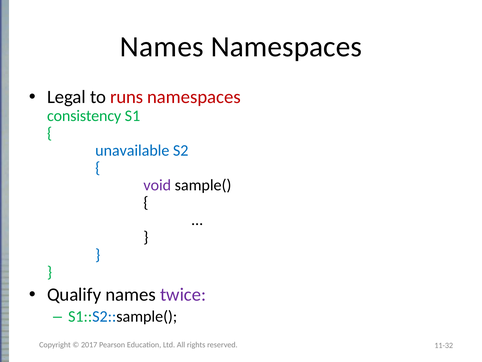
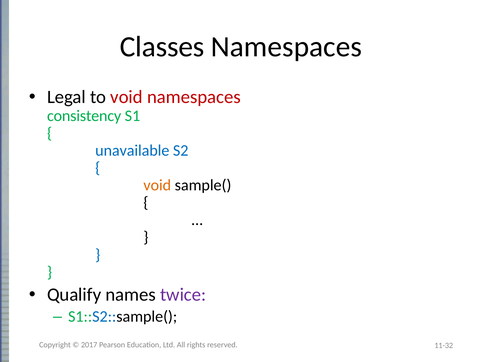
Names at (162, 47): Names -> Classes
to runs: runs -> void
void at (157, 185) colour: purple -> orange
